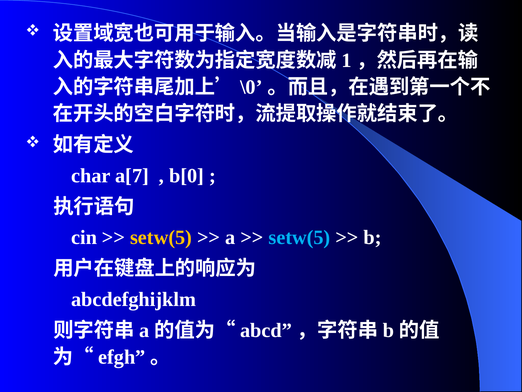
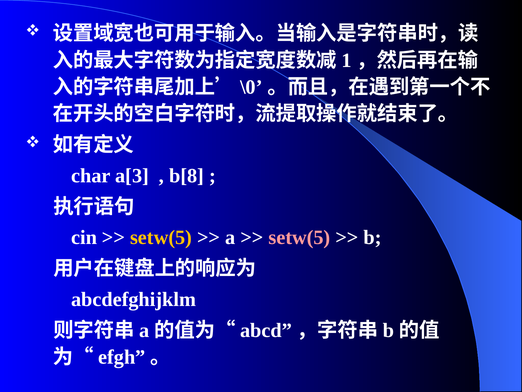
a[7: a[7 -> a[3
b[0: b[0 -> b[8
setw(5 at (299, 237) colour: light blue -> pink
